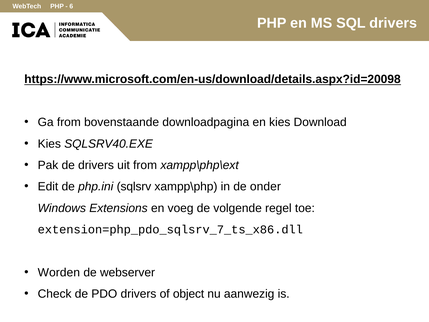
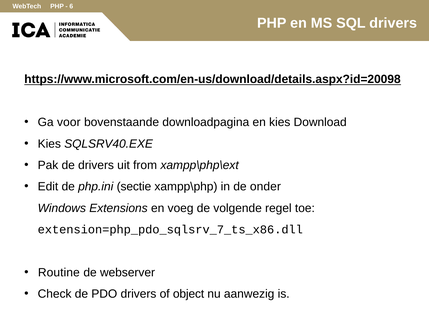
Ga from: from -> voor
sqlsrv: sqlsrv -> sectie
Worden: Worden -> Routine
